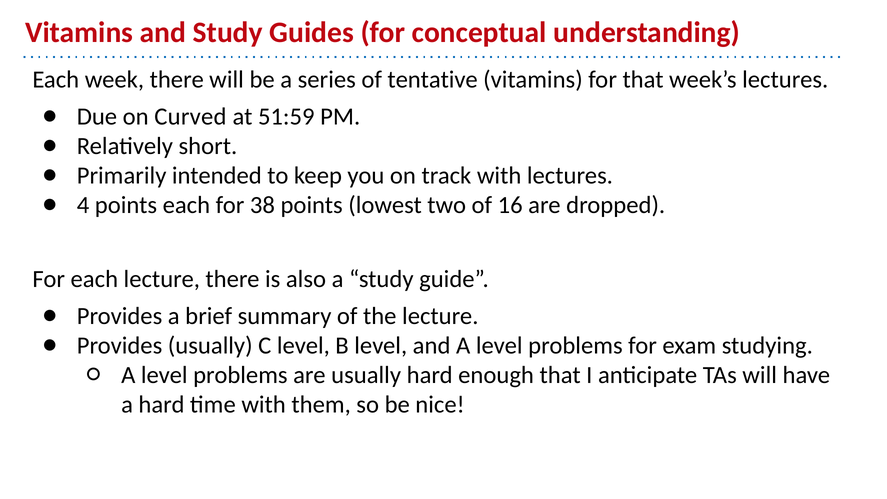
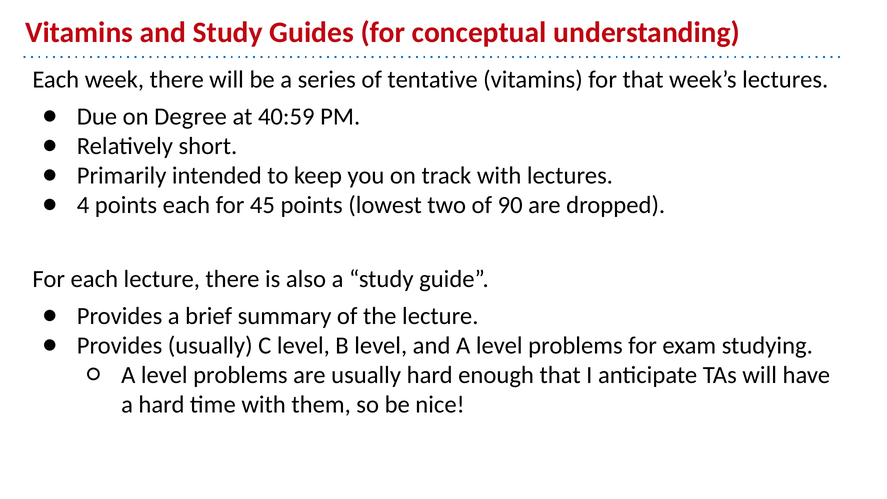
Curved: Curved -> Degree
51:59: 51:59 -> 40:59
38: 38 -> 45
16: 16 -> 90
